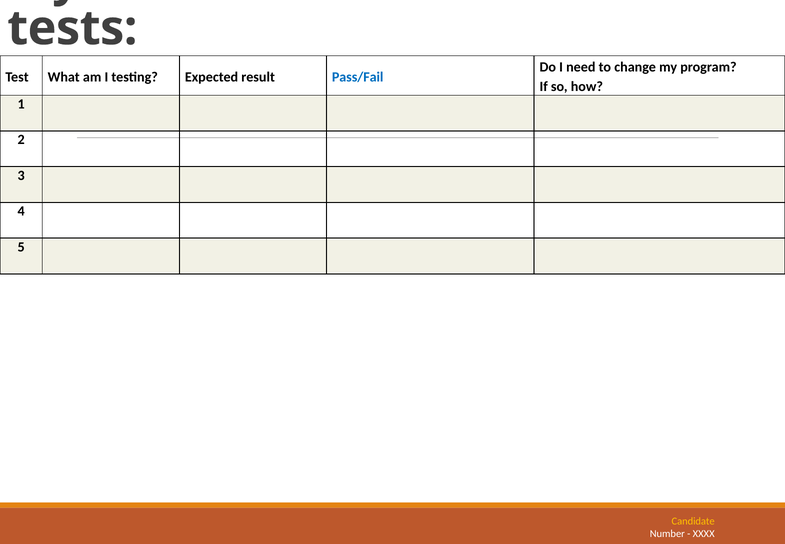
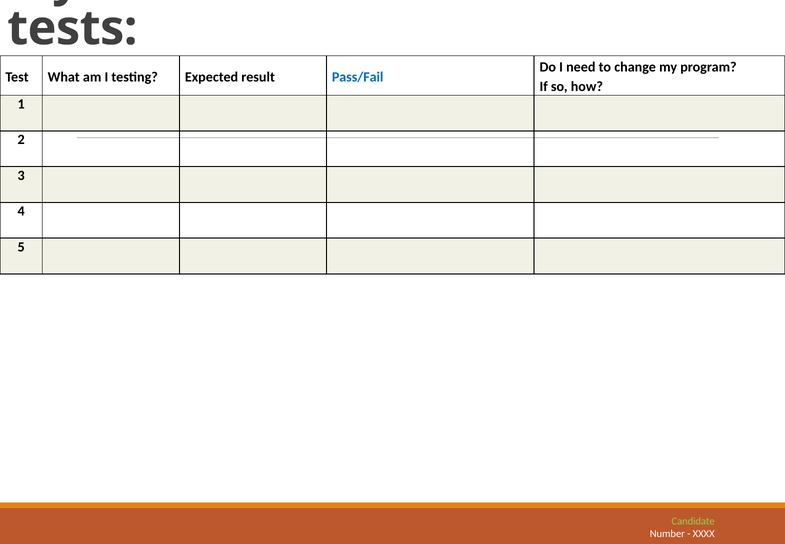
Candidate colour: yellow -> light green
